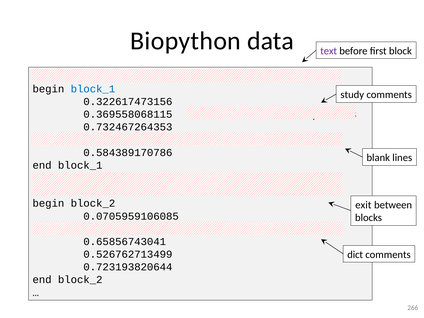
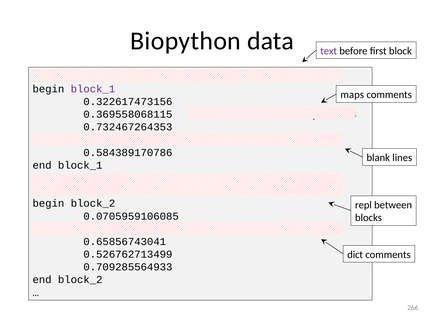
block_1 at (93, 89) colour: blue -> purple
study: study -> maps
exit: exit -> repl
0.723193820644: 0.723193820644 -> 0.709285564933
